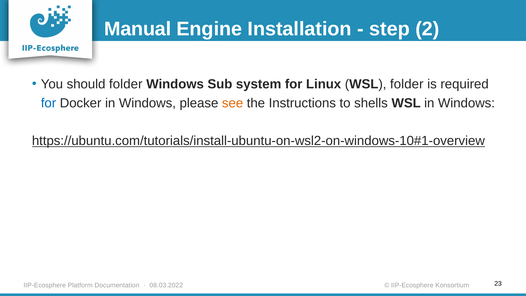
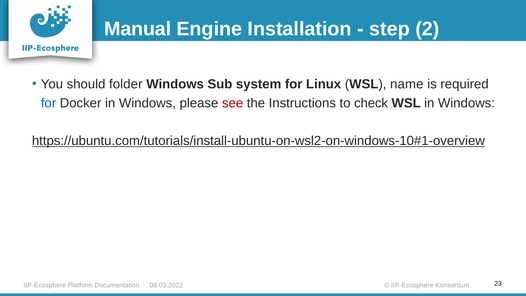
WSL folder: folder -> name
see colour: orange -> red
shells: shells -> check
